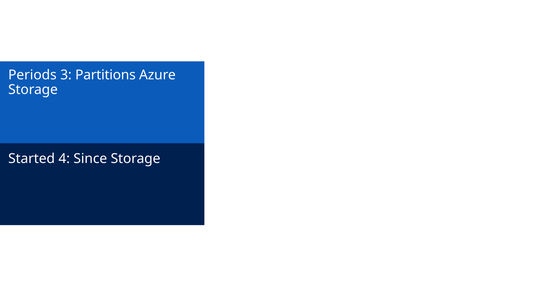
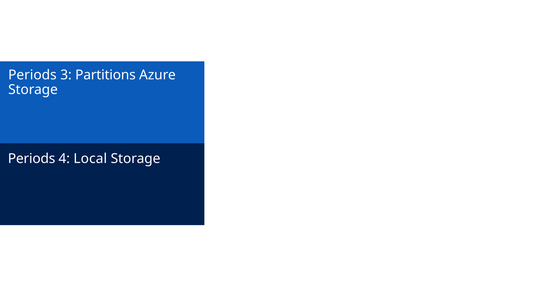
Started at (32, 158): Started -> Periods
Since: Since -> Local
